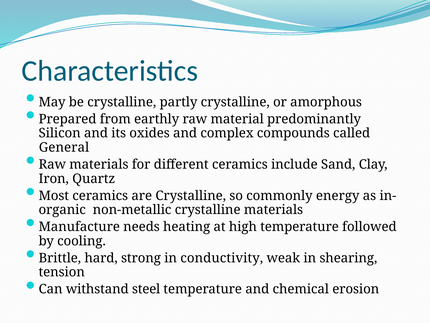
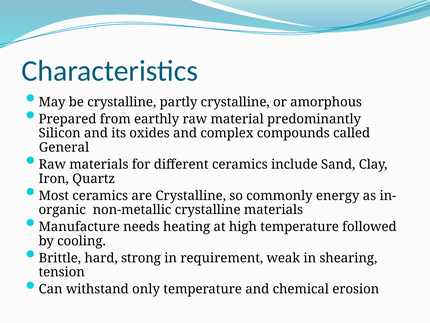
conductivity: conductivity -> requirement
steel: steel -> only
